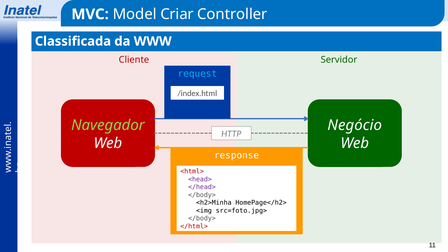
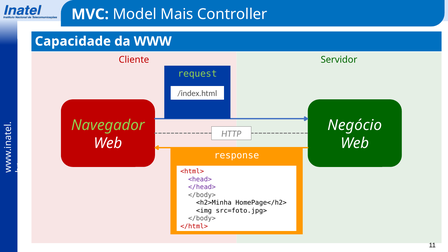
Criar: Criar -> Mais
Classificada: Classificada -> Capacidade
request colour: light blue -> light green
